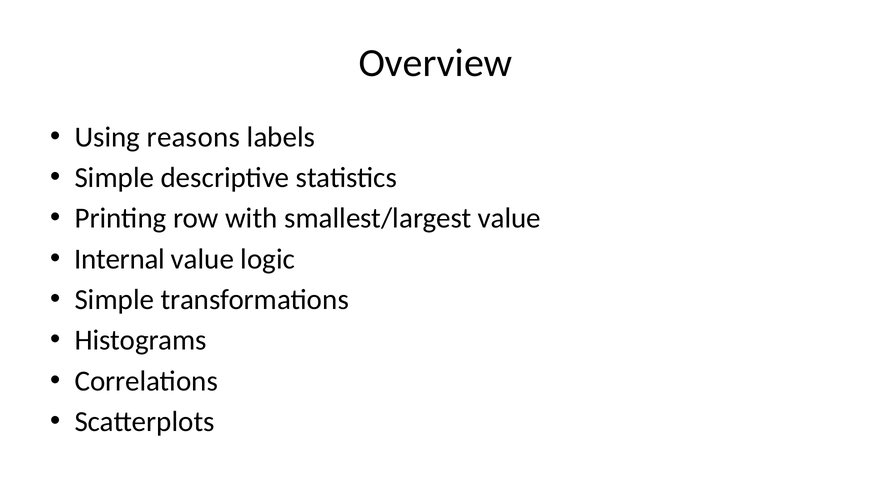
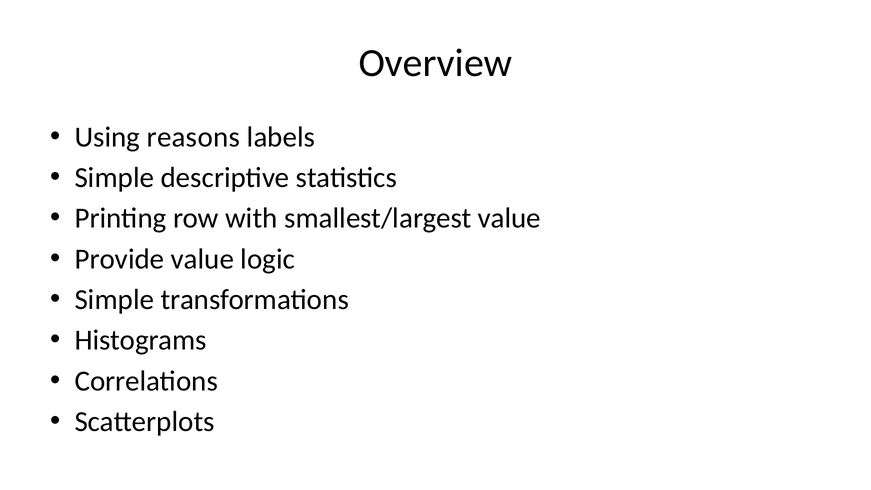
Internal: Internal -> Provide
